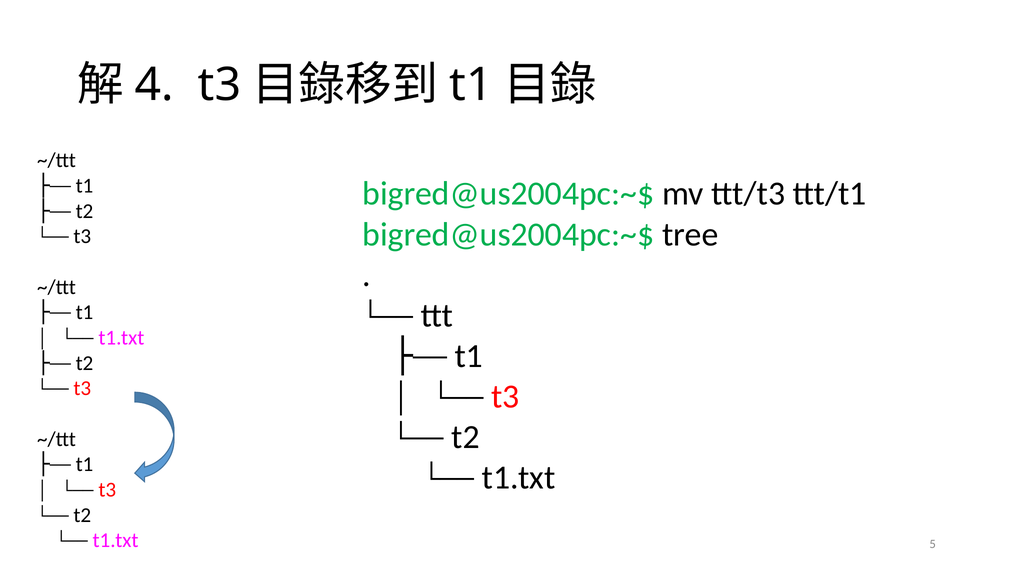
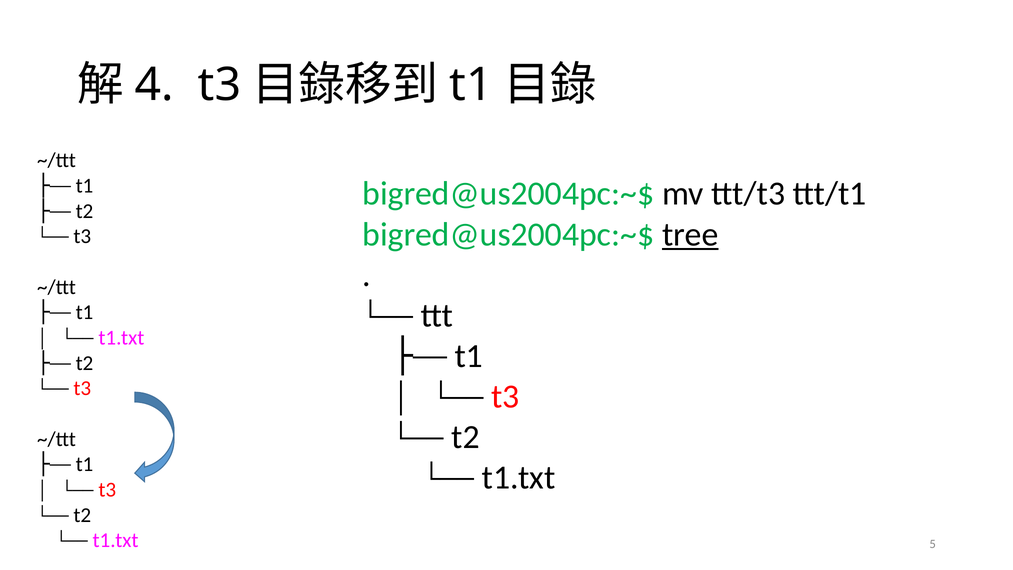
tree underline: none -> present
